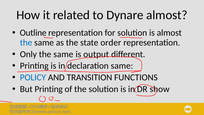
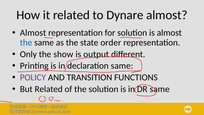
Outline at (33, 33): Outline -> Almost
Only the same: same -> show
POLICY colour: blue -> purple
But Printing: Printing -> Related
DR show: show -> same
